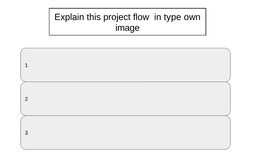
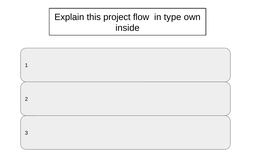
image: image -> inside
